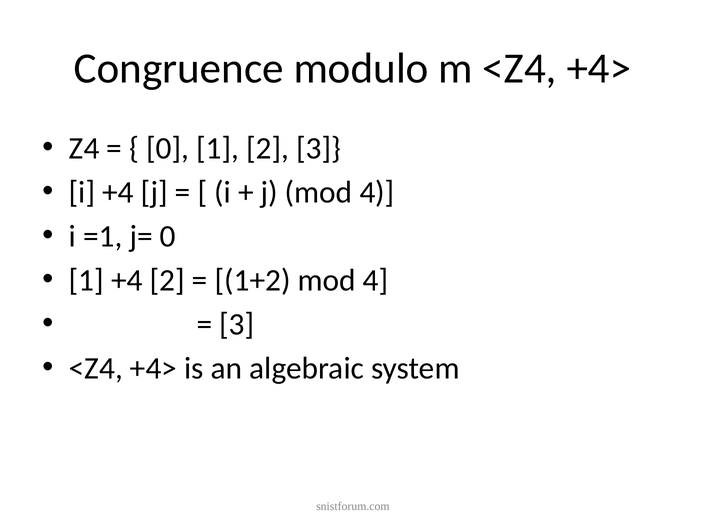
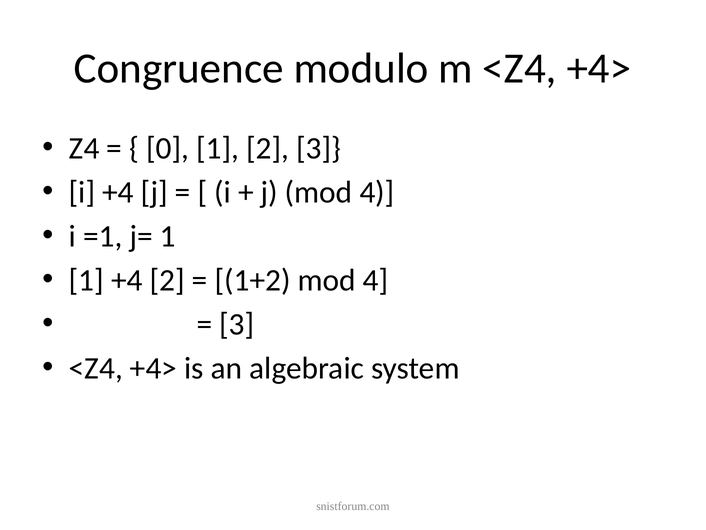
j= 0: 0 -> 1
